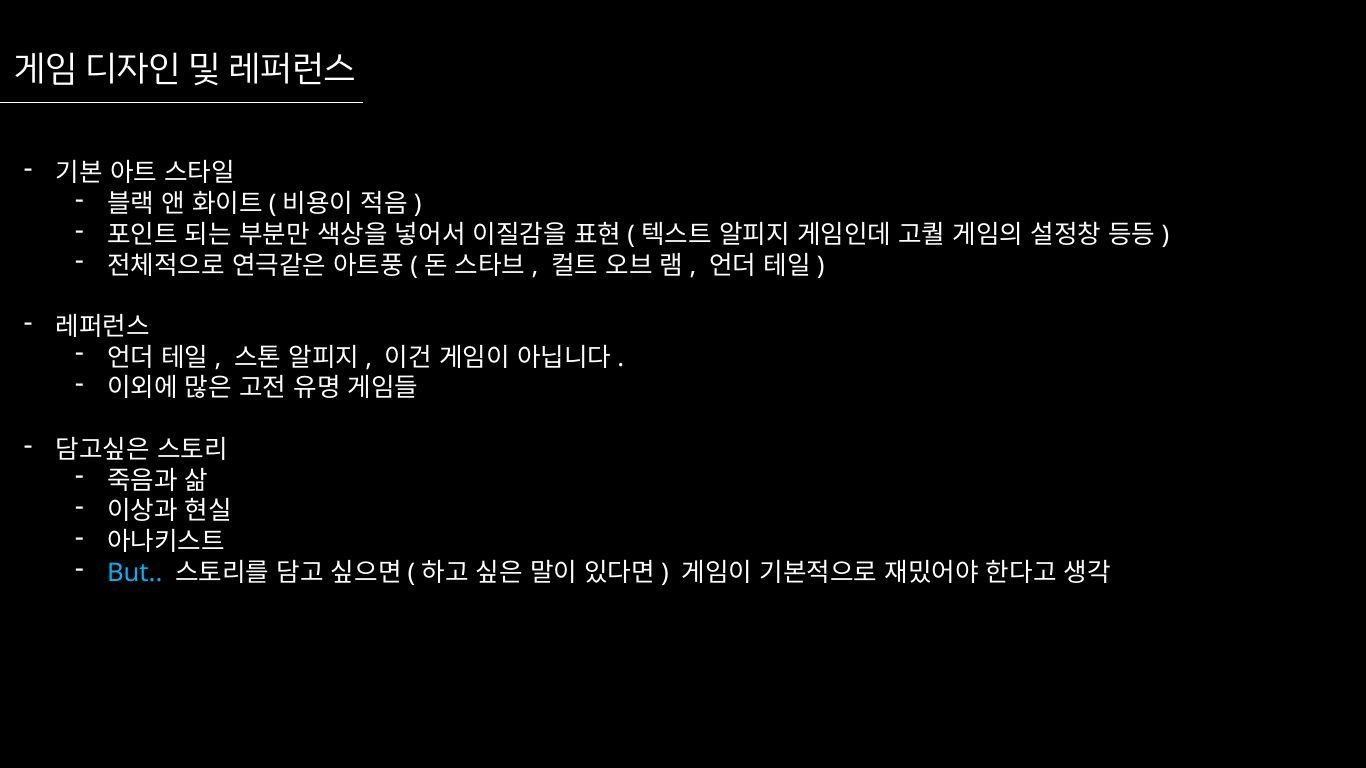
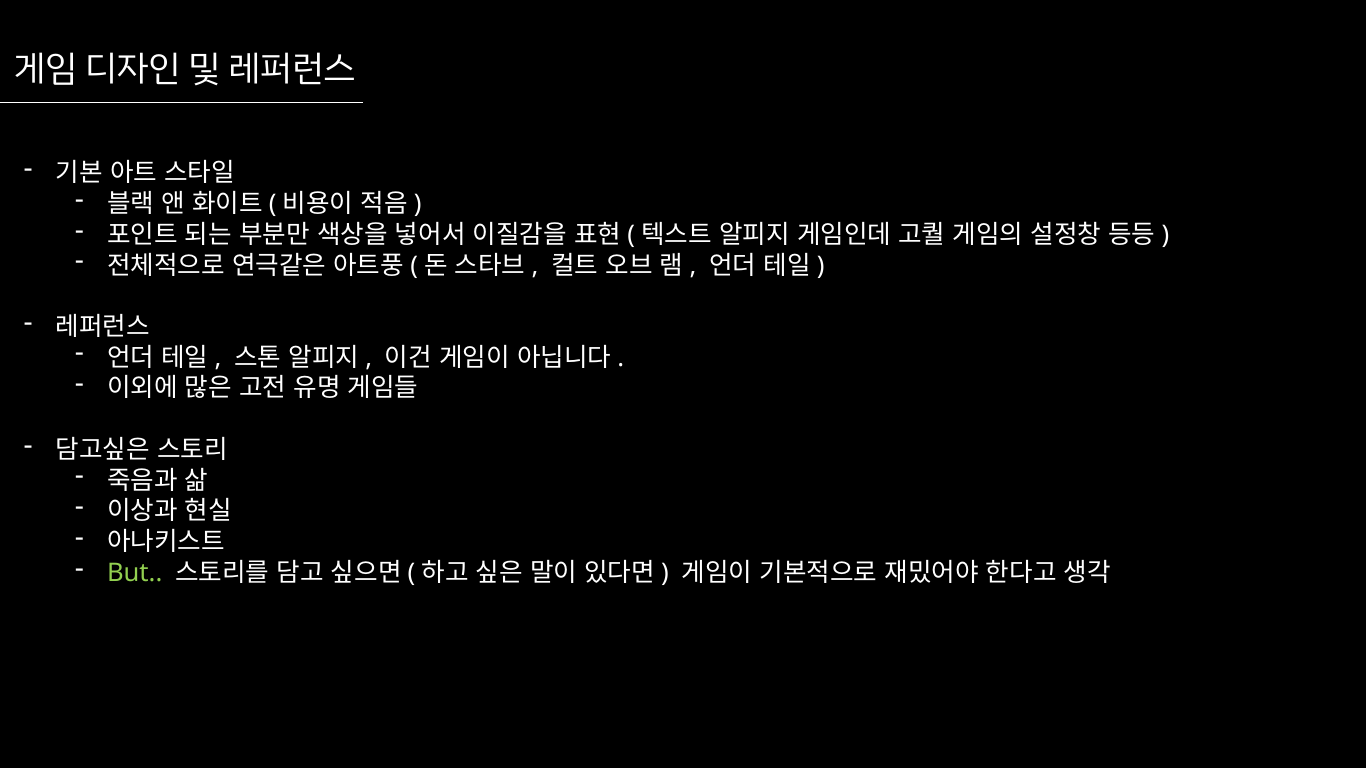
But colour: light blue -> light green
